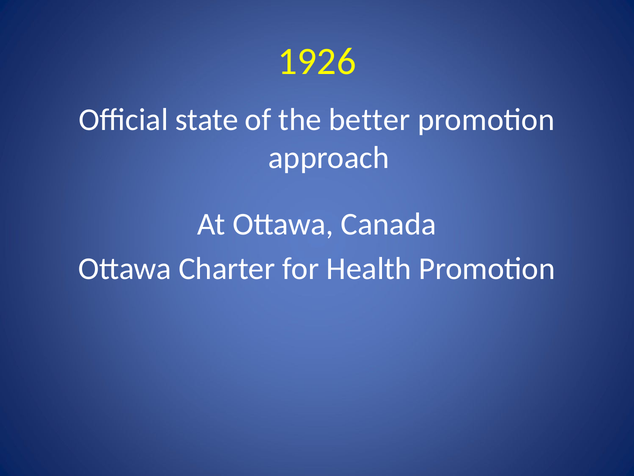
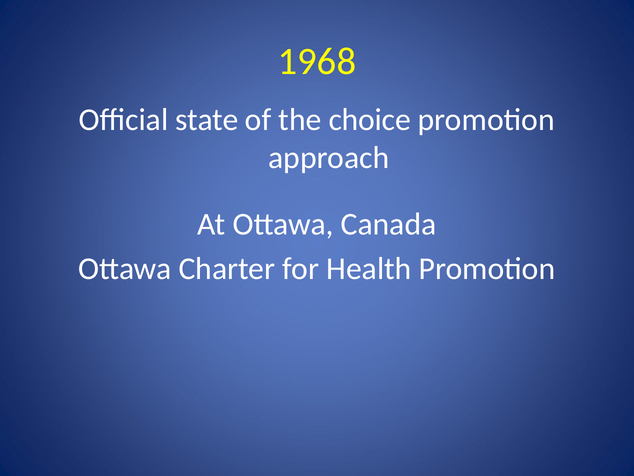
1926: 1926 -> 1968
better: better -> choice
